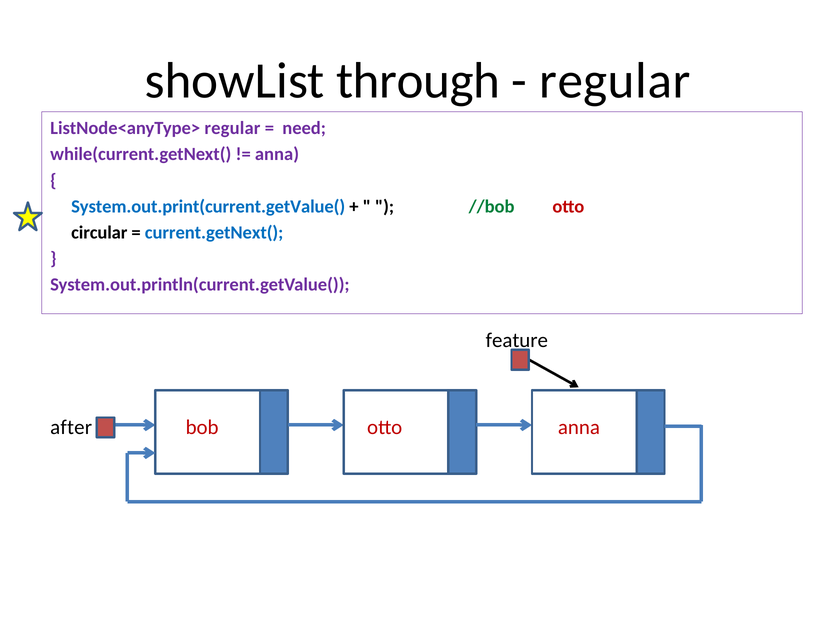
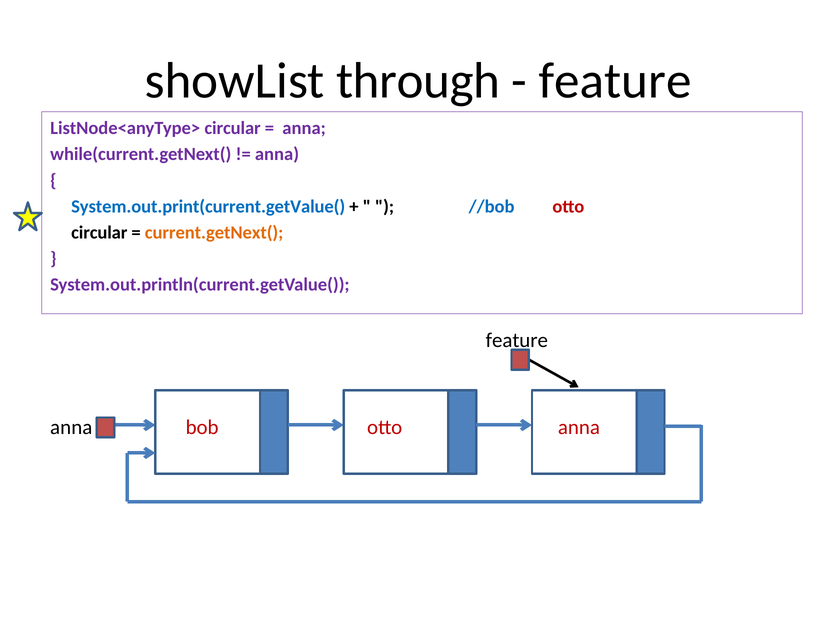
regular at (615, 81): regular -> feature
ListNode<anyType> regular: regular -> circular
need at (304, 128): need -> anna
//bob colour: green -> blue
current.getNext( colour: blue -> orange
after at (71, 427): after -> anna
